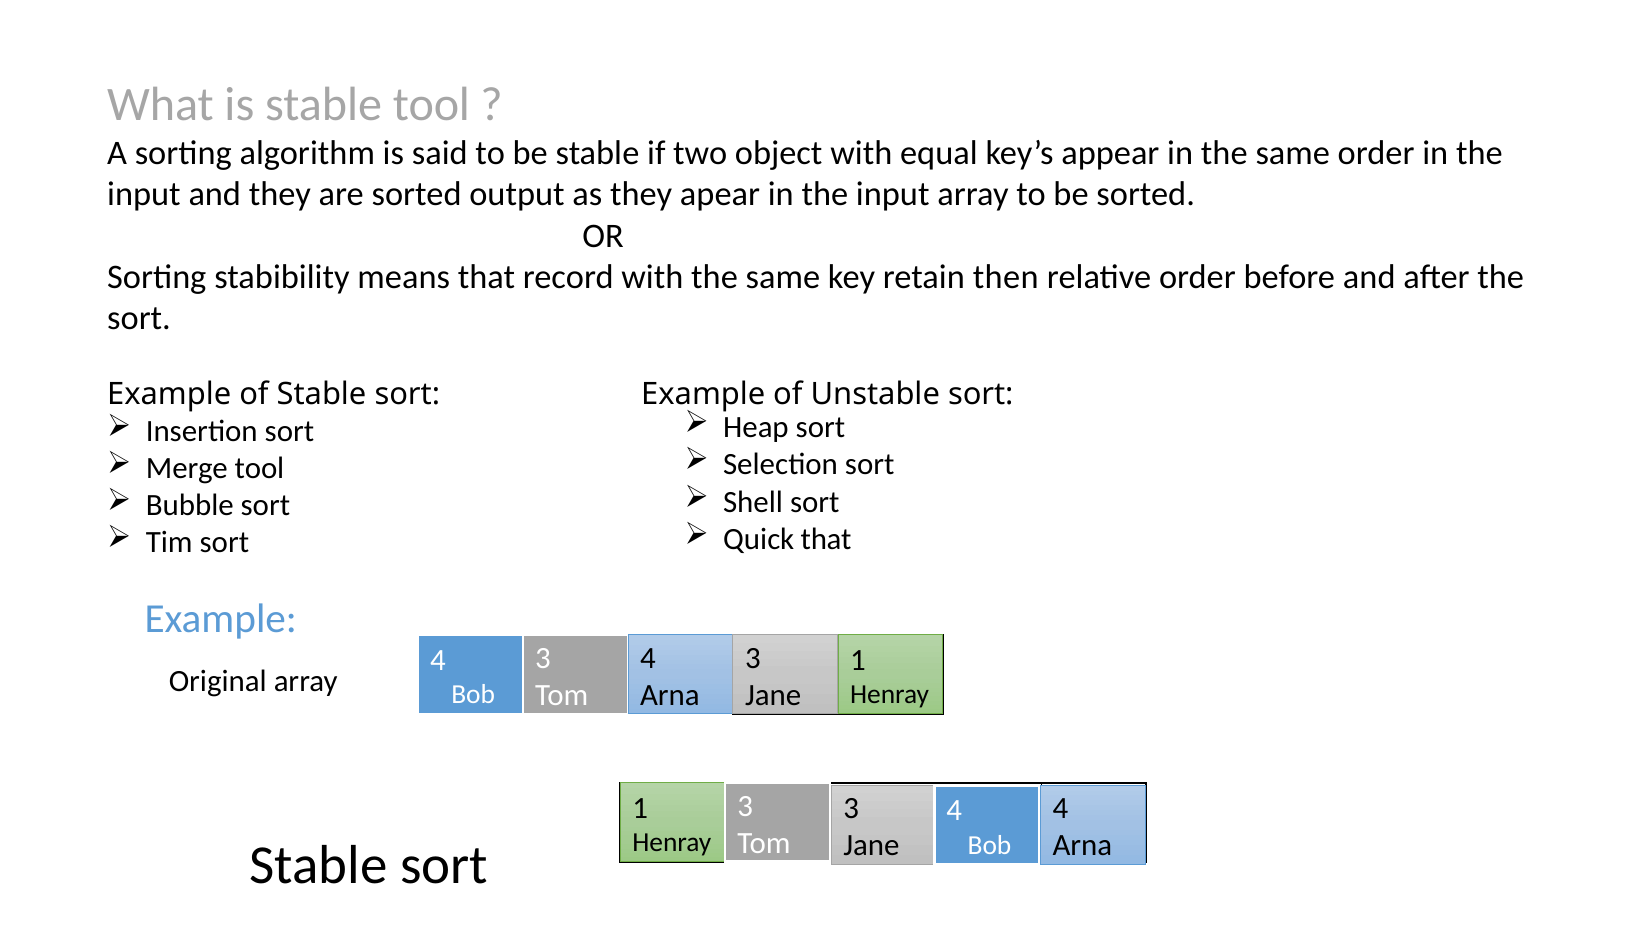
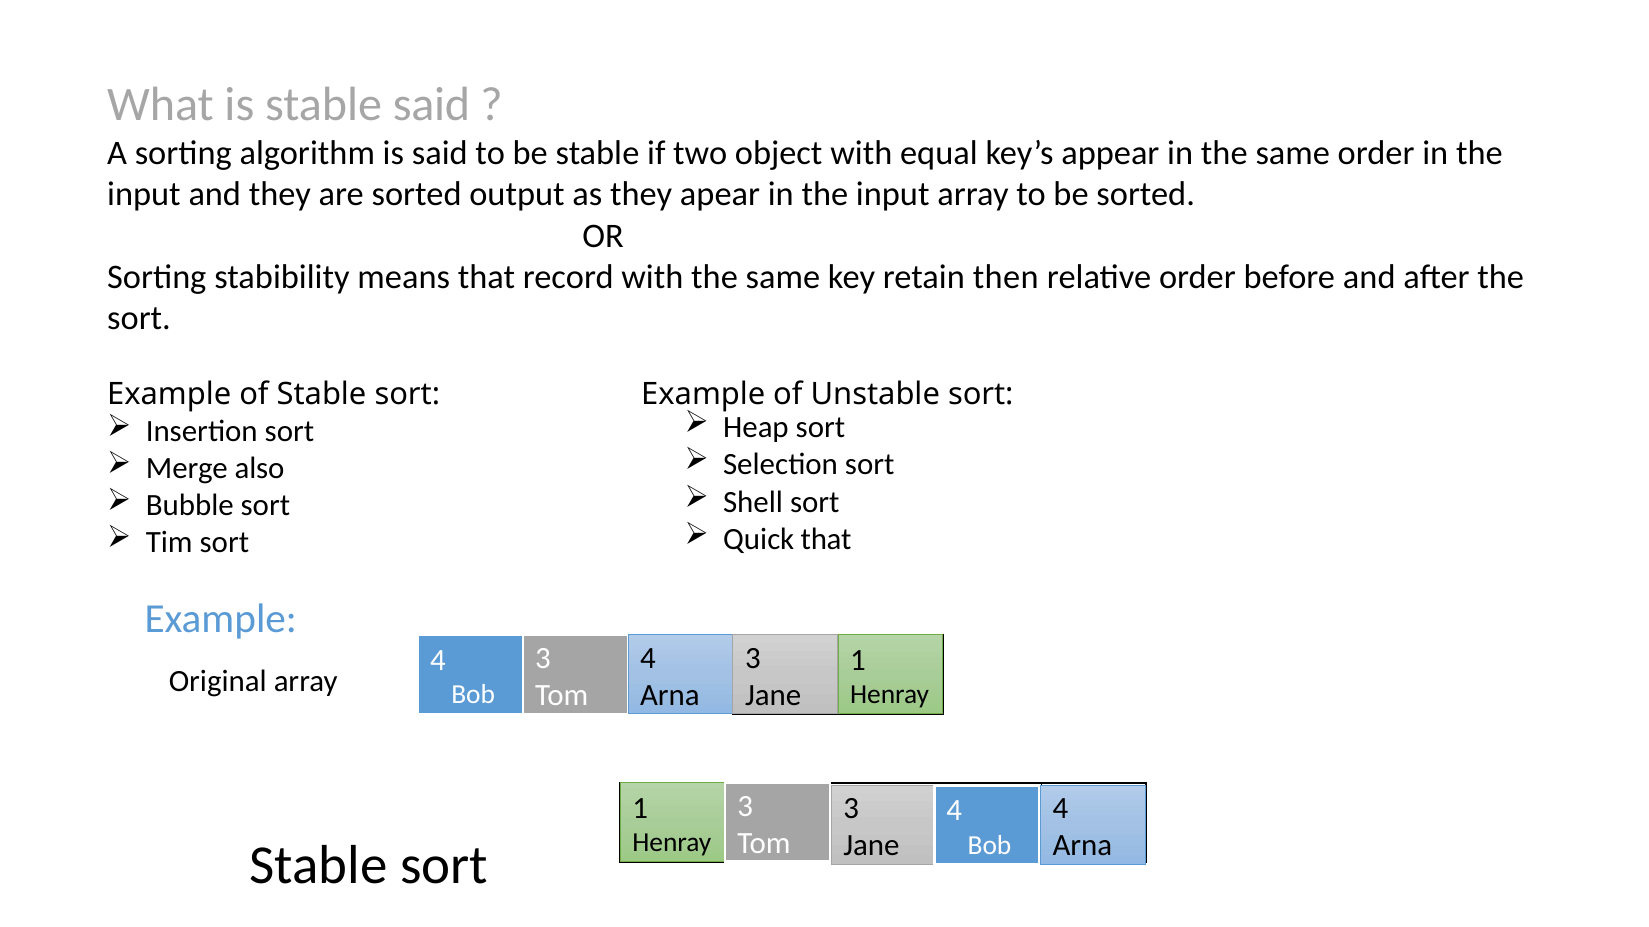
stable tool: tool -> said
Merge tool: tool -> also
